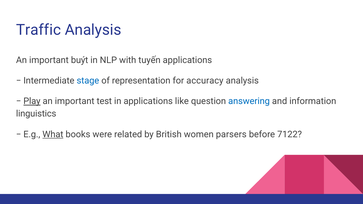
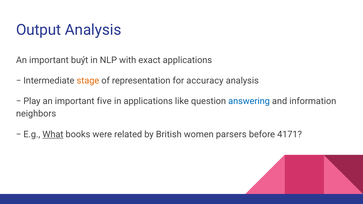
Traffic: Traffic -> Output
tuyến: tuyến -> exact
stage colour: blue -> orange
Play underline: present -> none
test: test -> five
linguistics: linguistics -> neighbors
7122: 7122 -> 4171
